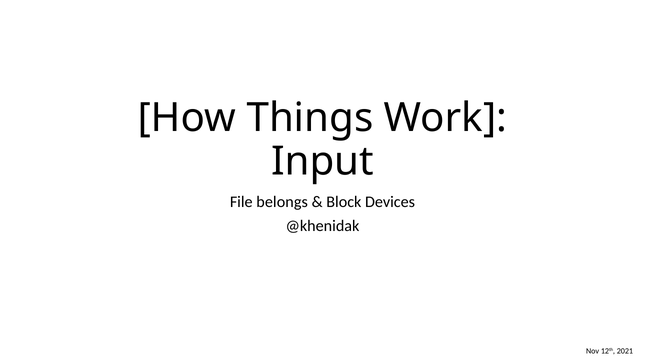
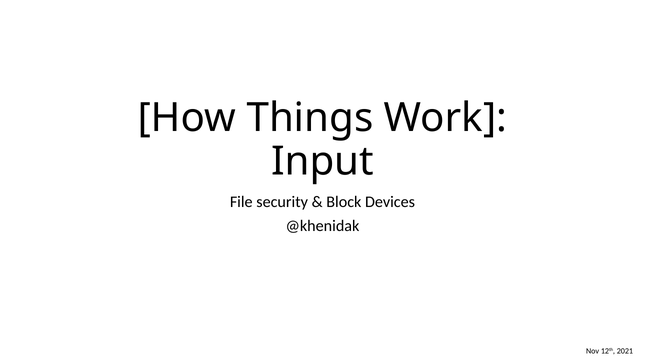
belongs: belongs -> security
